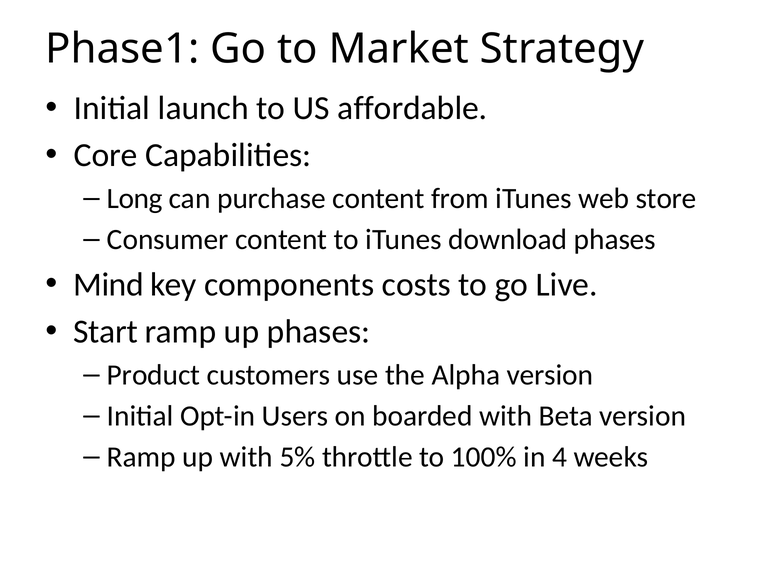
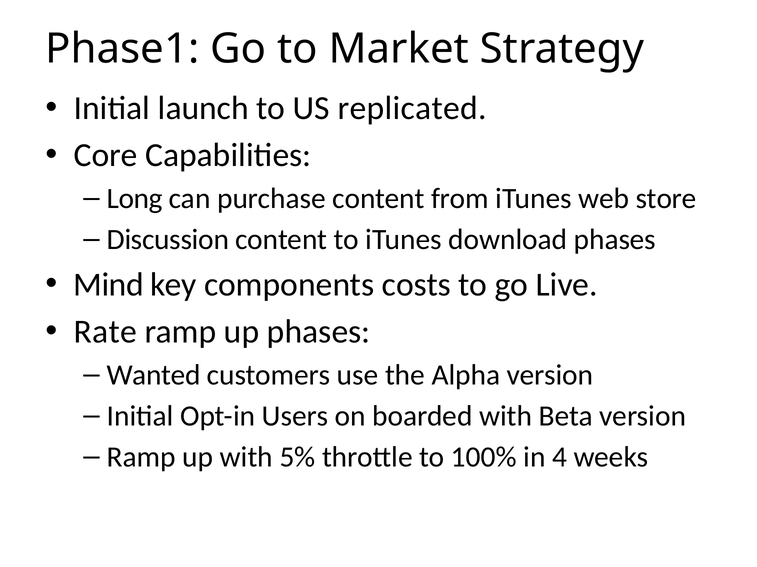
affordable: affordable -> replicated
Consumer: Consumer -> Discussion
Start: Start -> Rate
Product: Product -> Wanted
